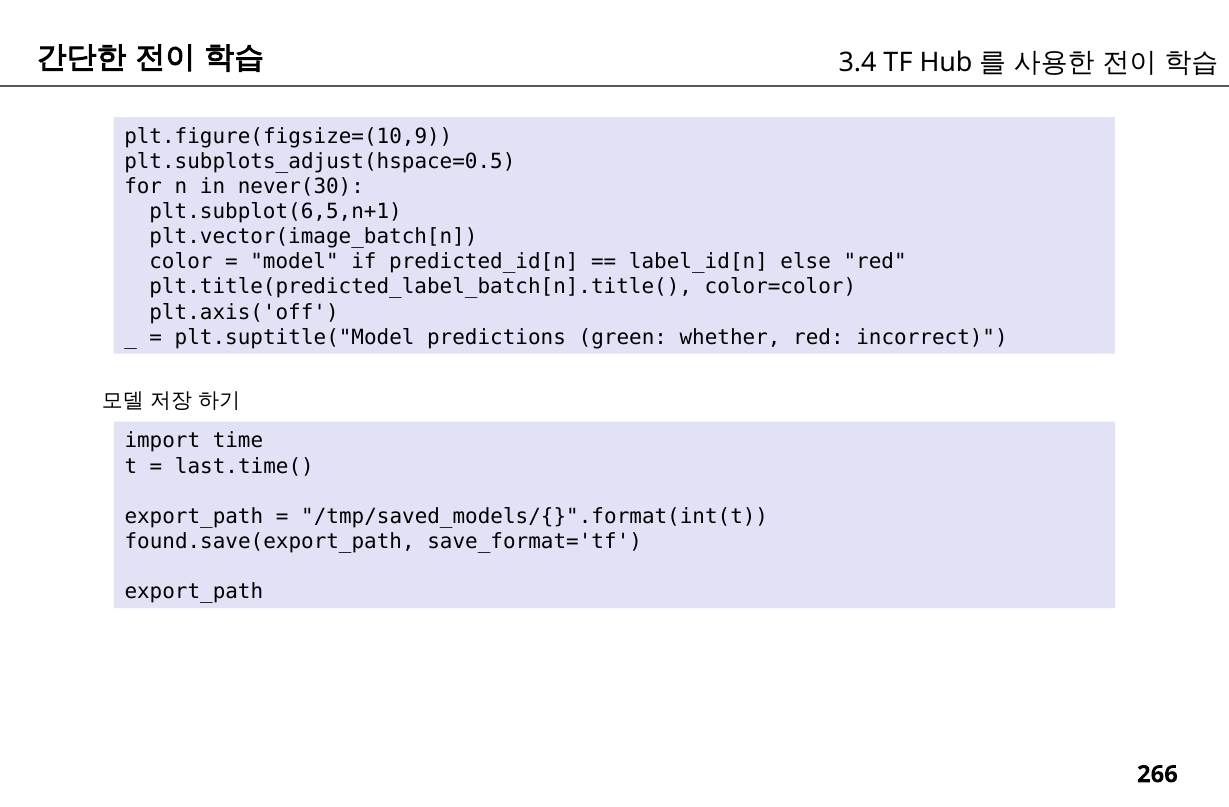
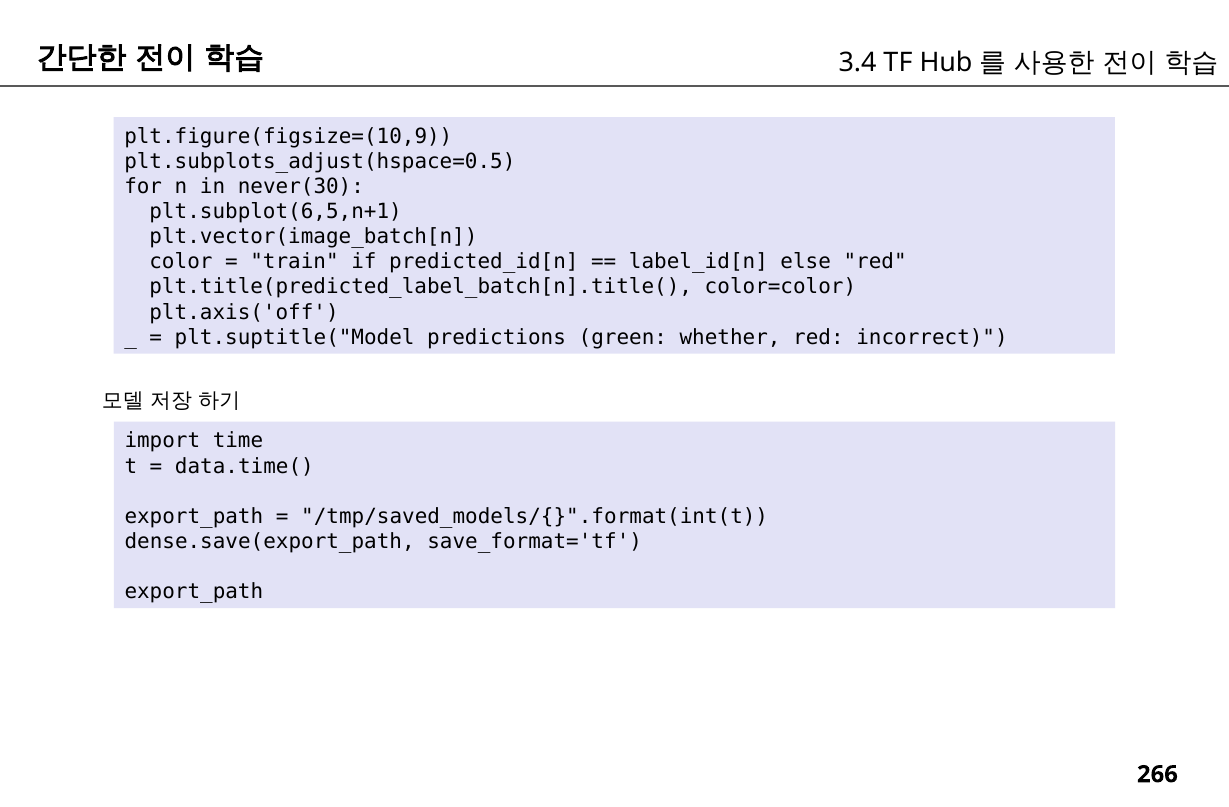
model: model -> train
last.time(: last.time( -> data.time(
found.save(export_path: found.save(export_path -> dense.save(export_path
